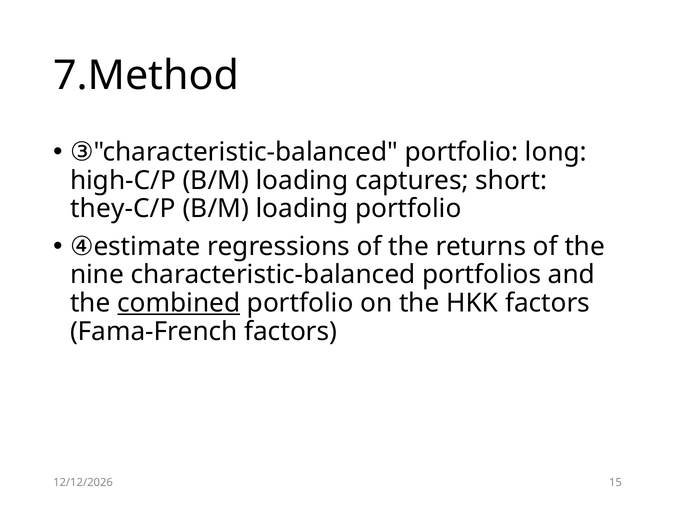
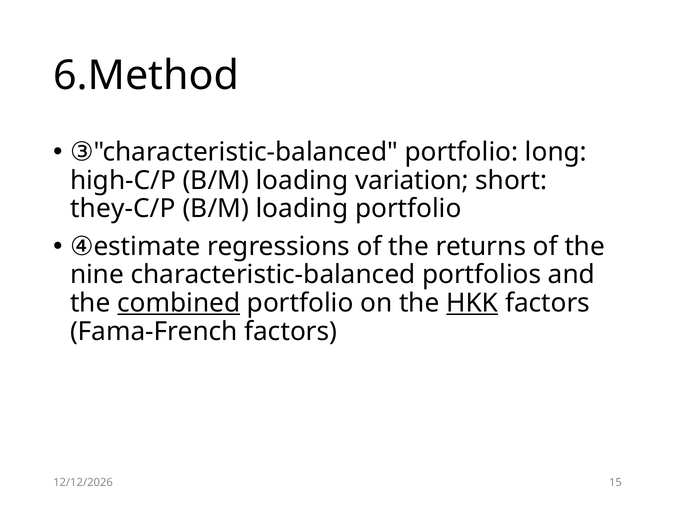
7.Method: 7.Method -> 6.Method
captures: captures -> variation
HKK underline: none -> present
